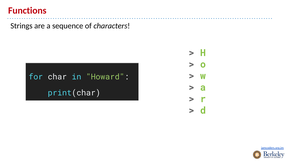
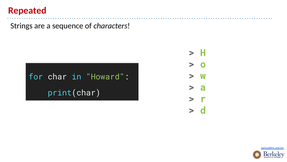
Functions: Functions -> Repeated
